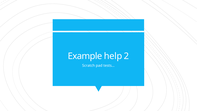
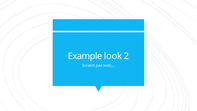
help: help -> look
